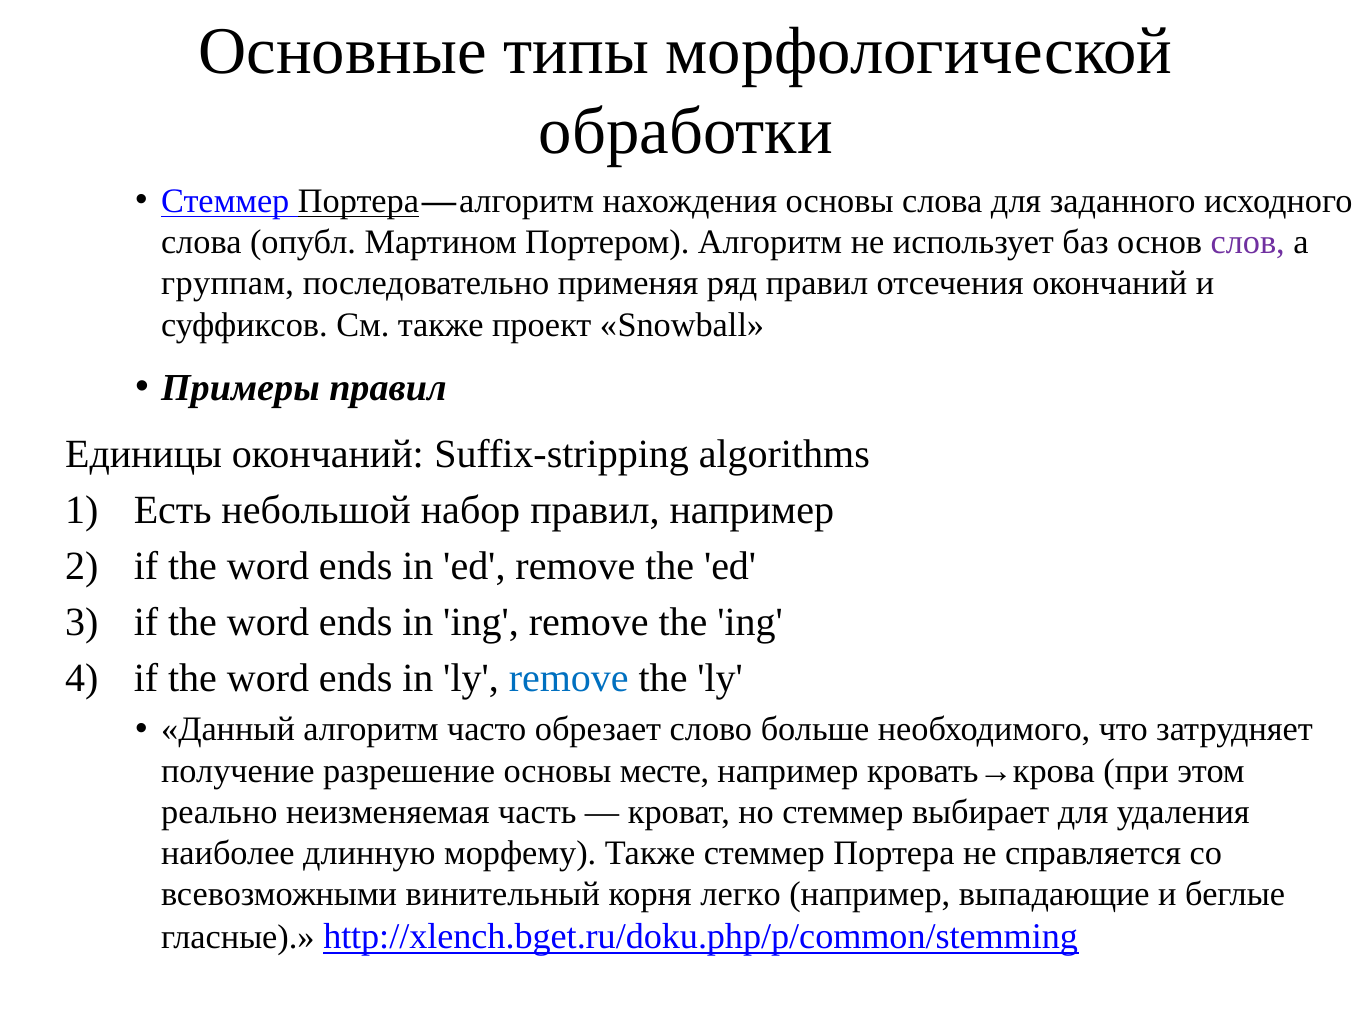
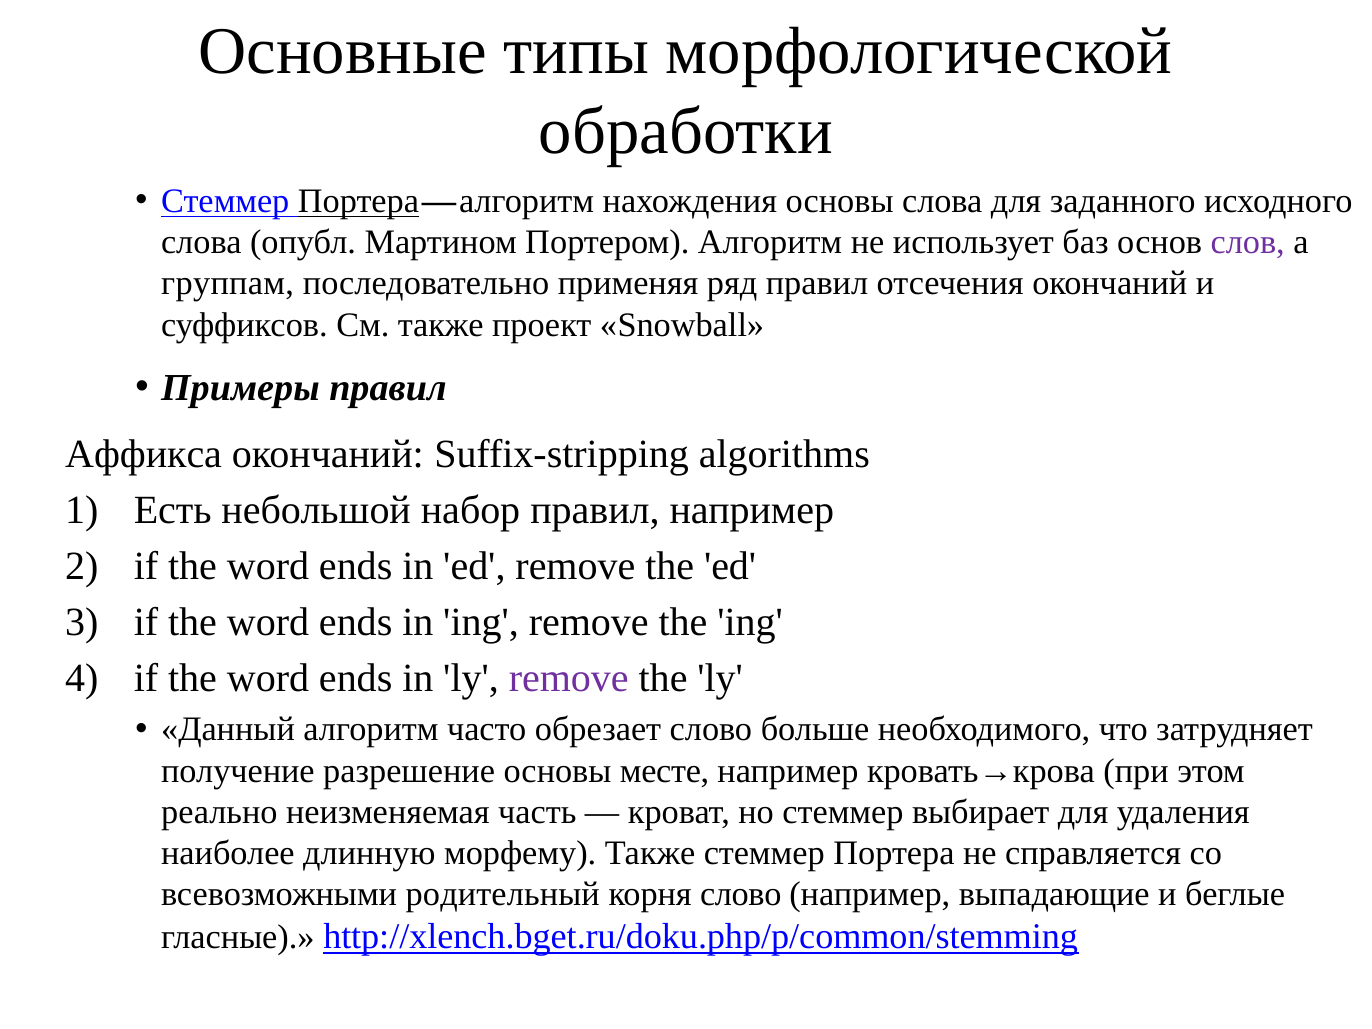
Единицы: Единицы -> Аффикса
remove at (569, 678) colour: blue -> purple
винительный: винительный -> родительный
корня легко: легко -> слово
